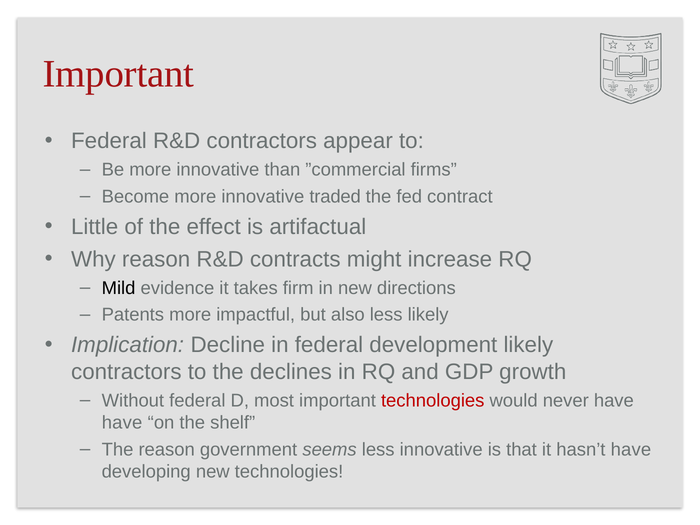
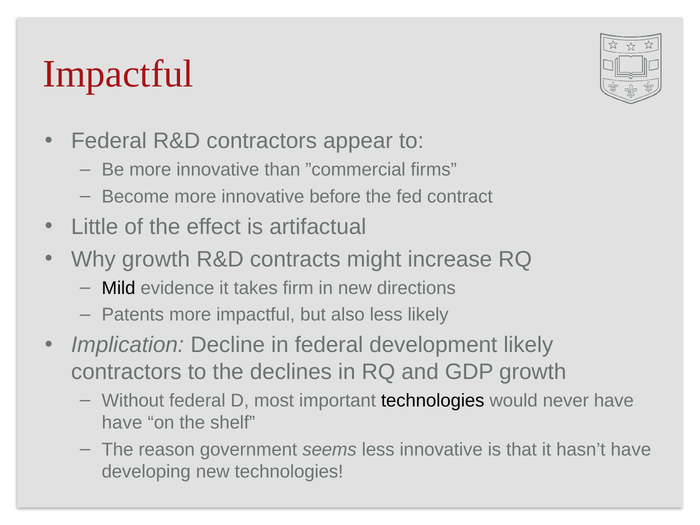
Important at (118, 74): Important -> Impactful
traded: traded -> before
Why reason: reason -> growth
technologies at (433, 401) colour: red -> black
